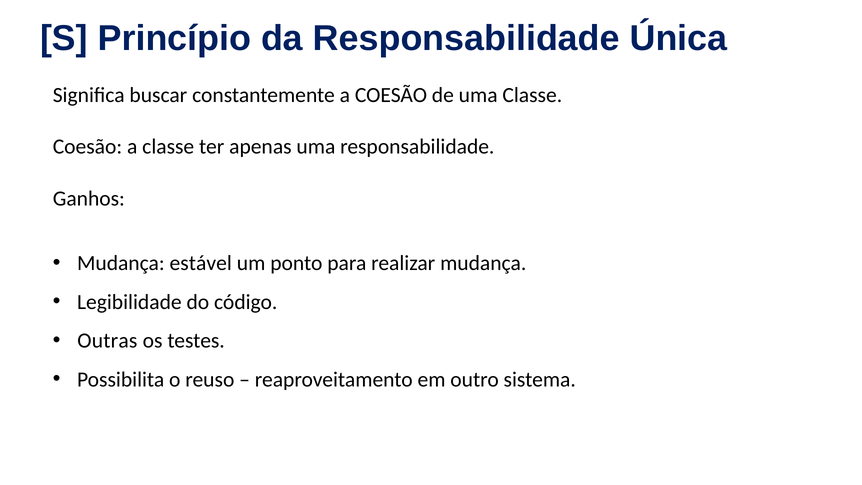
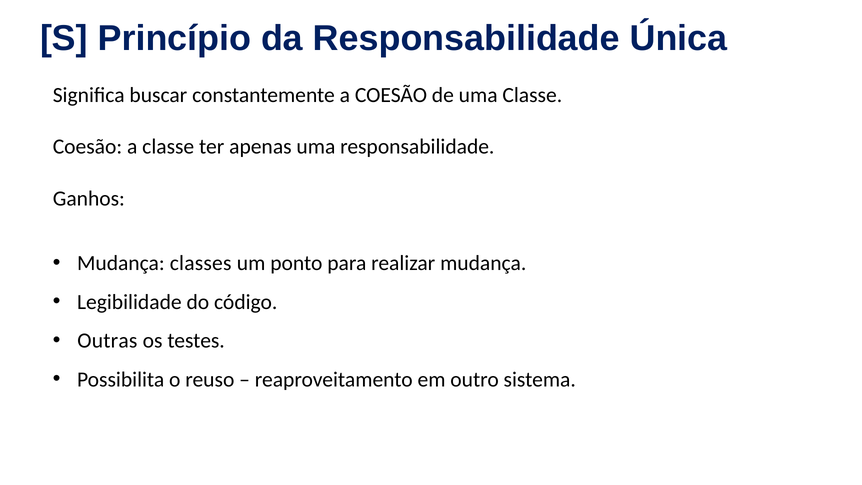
estável: estável -> classes
